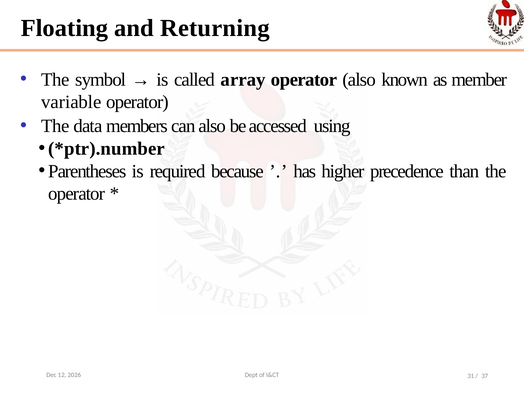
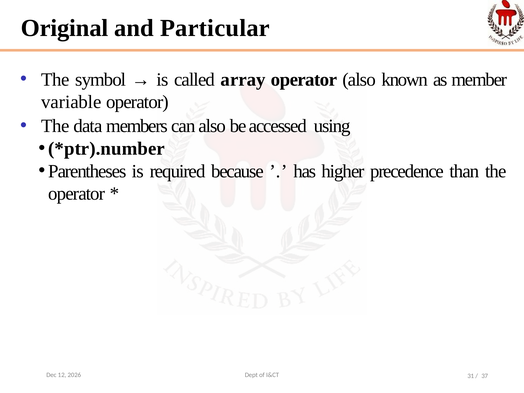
Floating: Floating -> Original
Returning: Returning -> Particular
